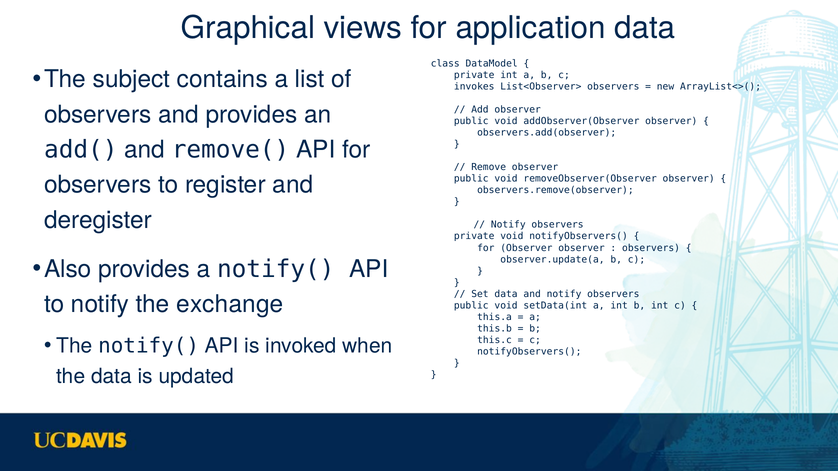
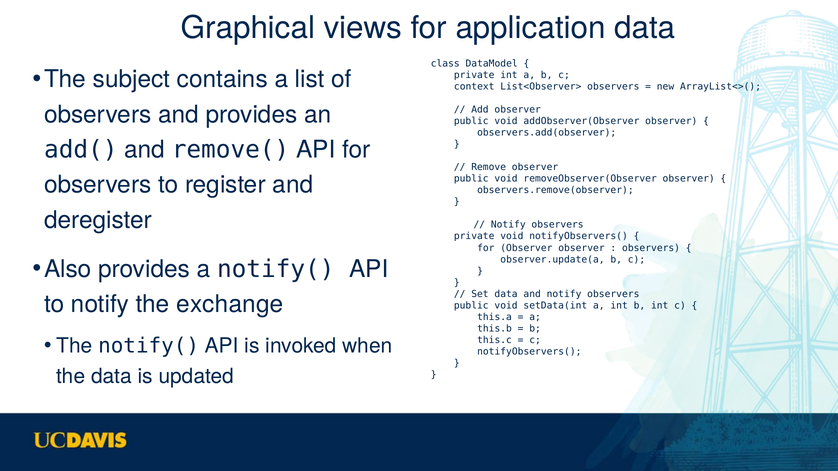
invokes: invokes -> context
